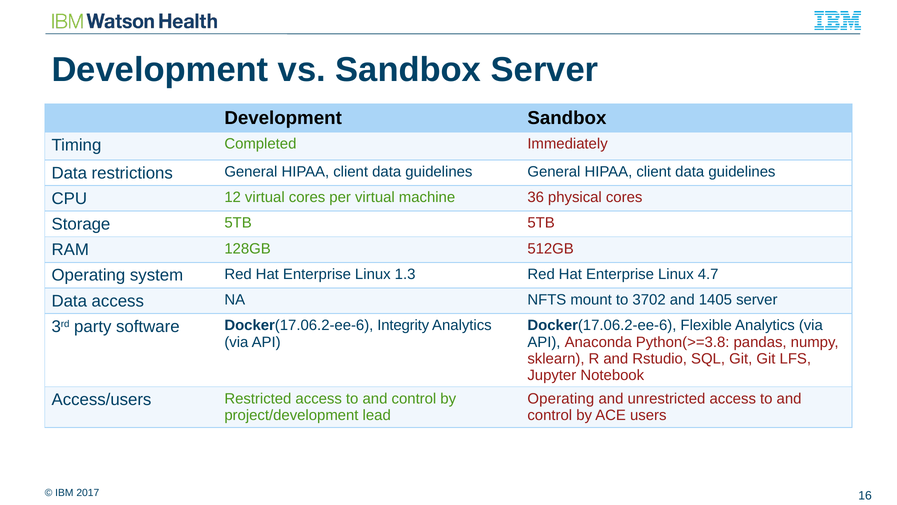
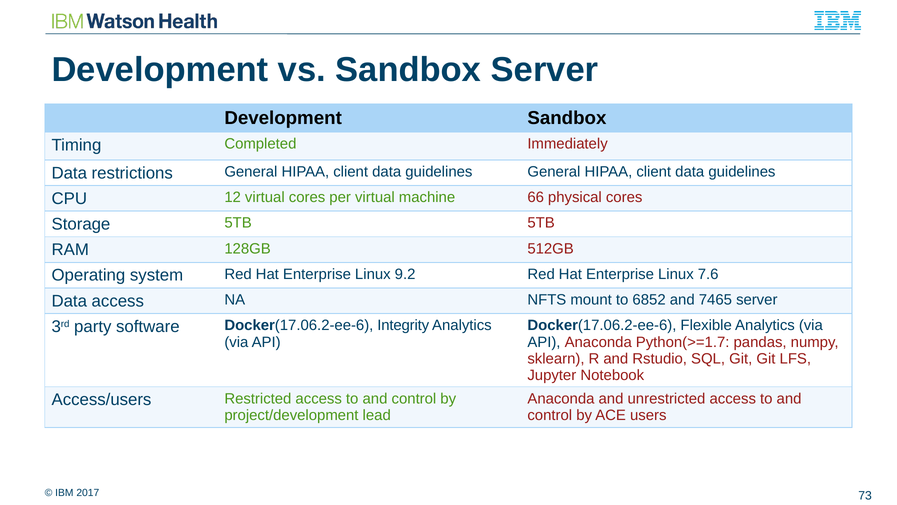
36: 36 -> 66
1.3: 1.3 -> 9.2
4.7: 4.7 -> 7.6
3702: 3702 -> 6852
1405: 1405 -> 7465
Python(>=3.8: Python(>=3.8 -> Python(>=1.7
Operating at (561, 398): Operating -> Anaconda
16: 16 -> 73
